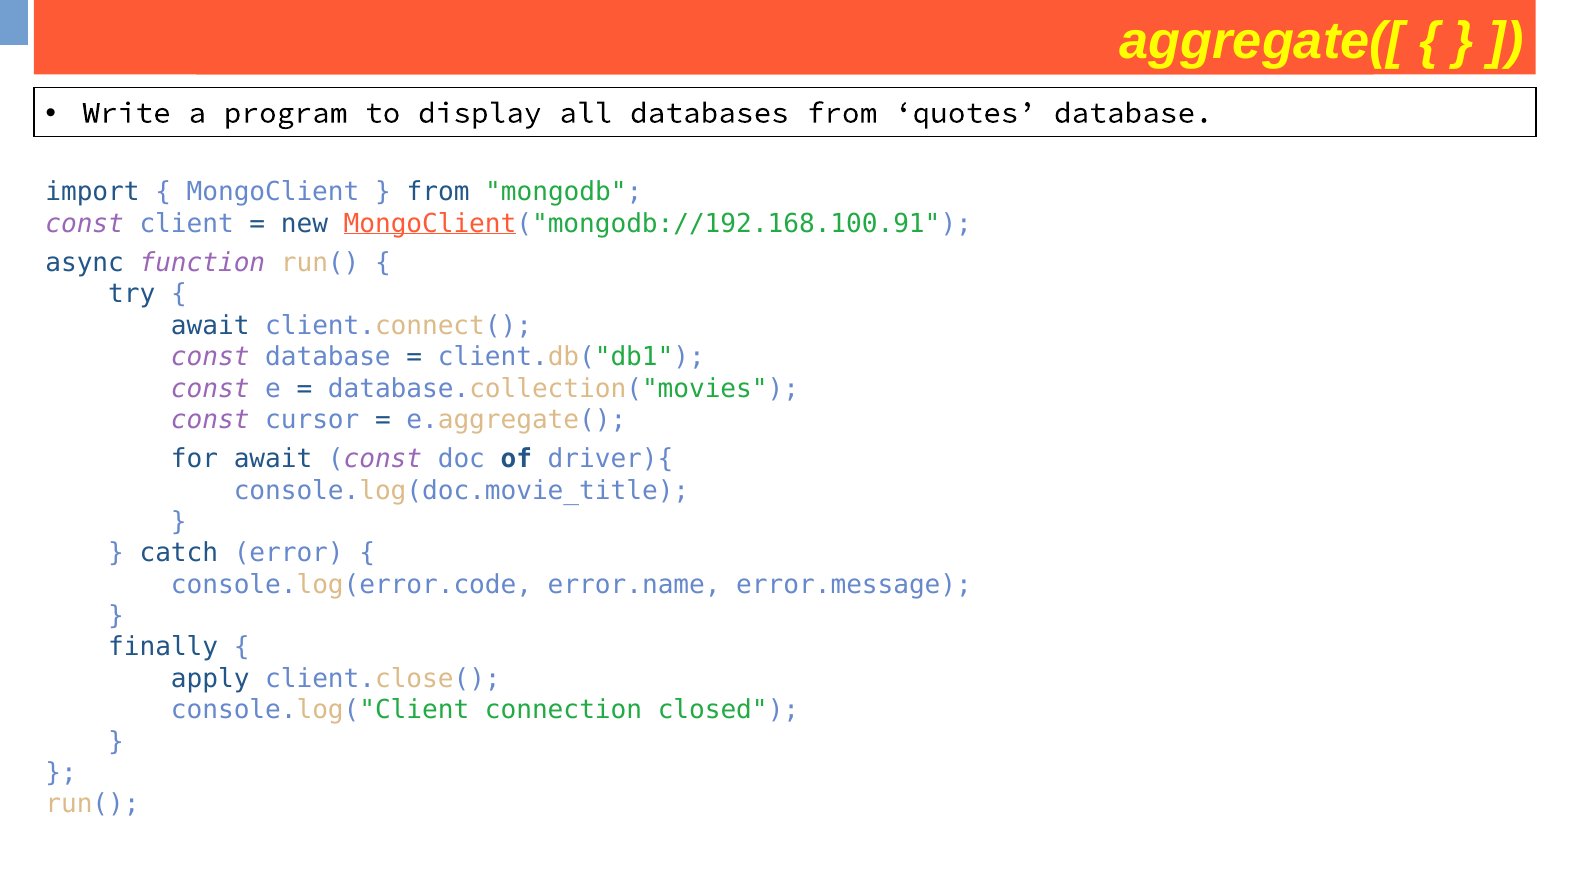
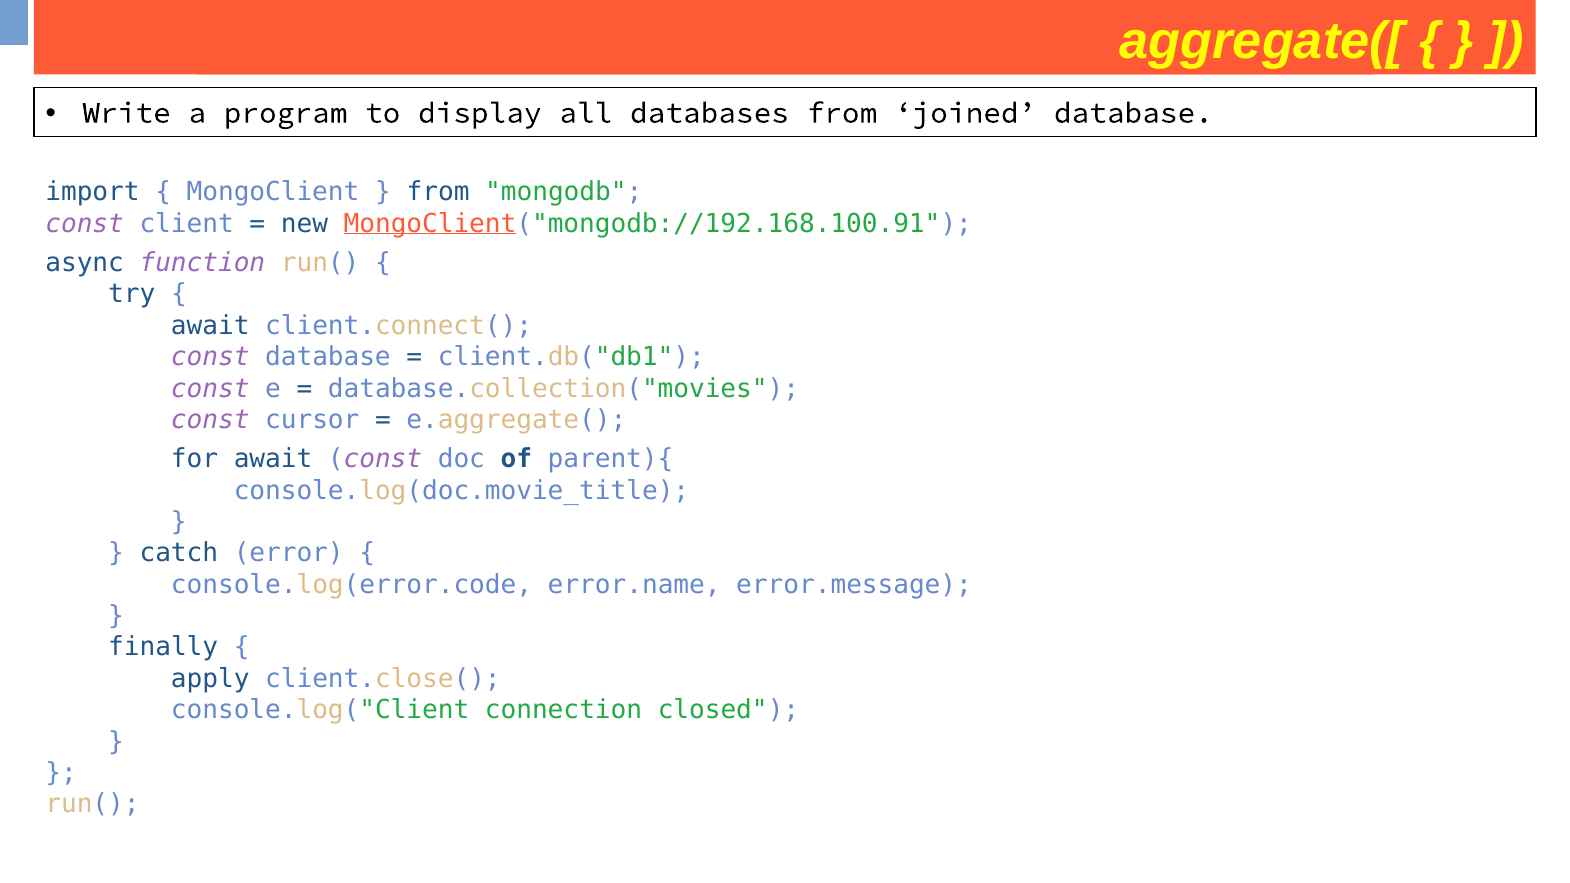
quotes: quotes -> joined
driver){: driver){ -> parent){
